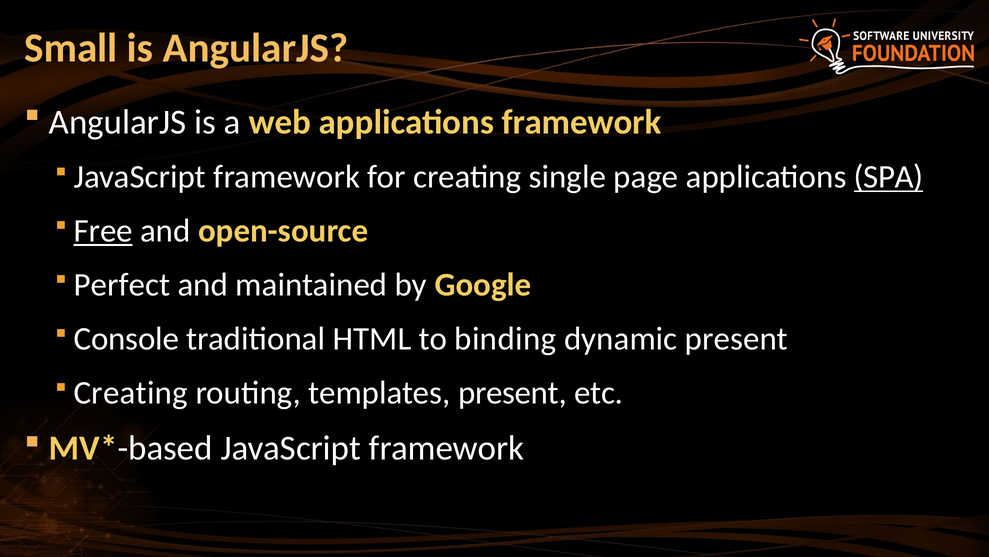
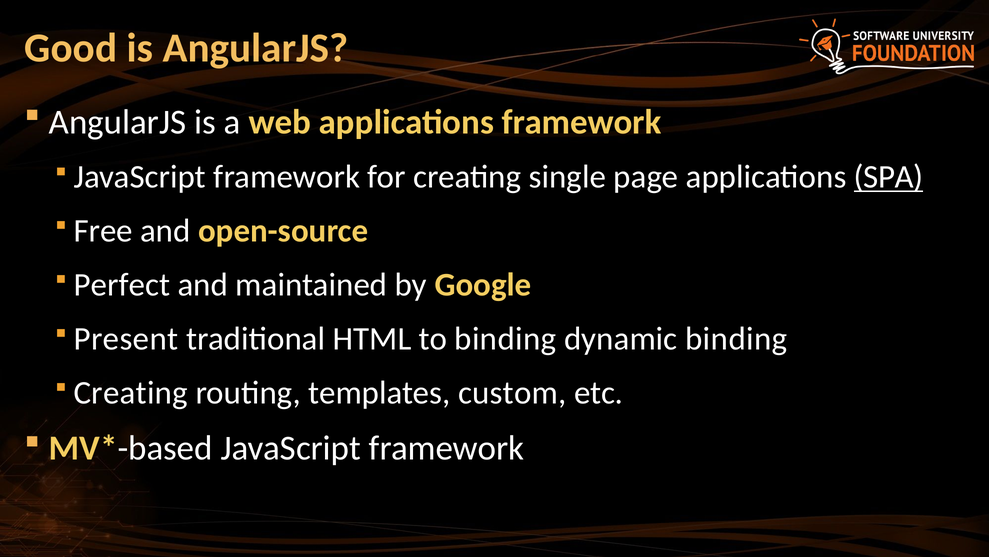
Small: Small -> Good
Free underline: present -> none
Console: Console -> Present
dynamic present: present -> binding
templates present: present -> custom
